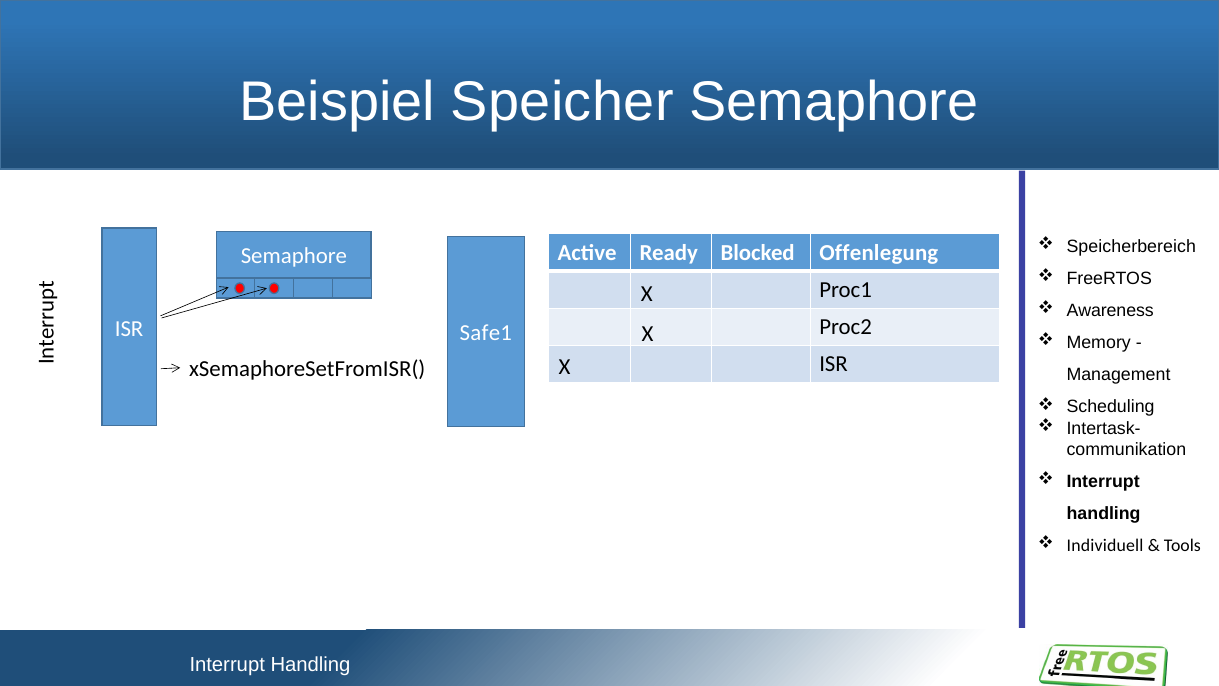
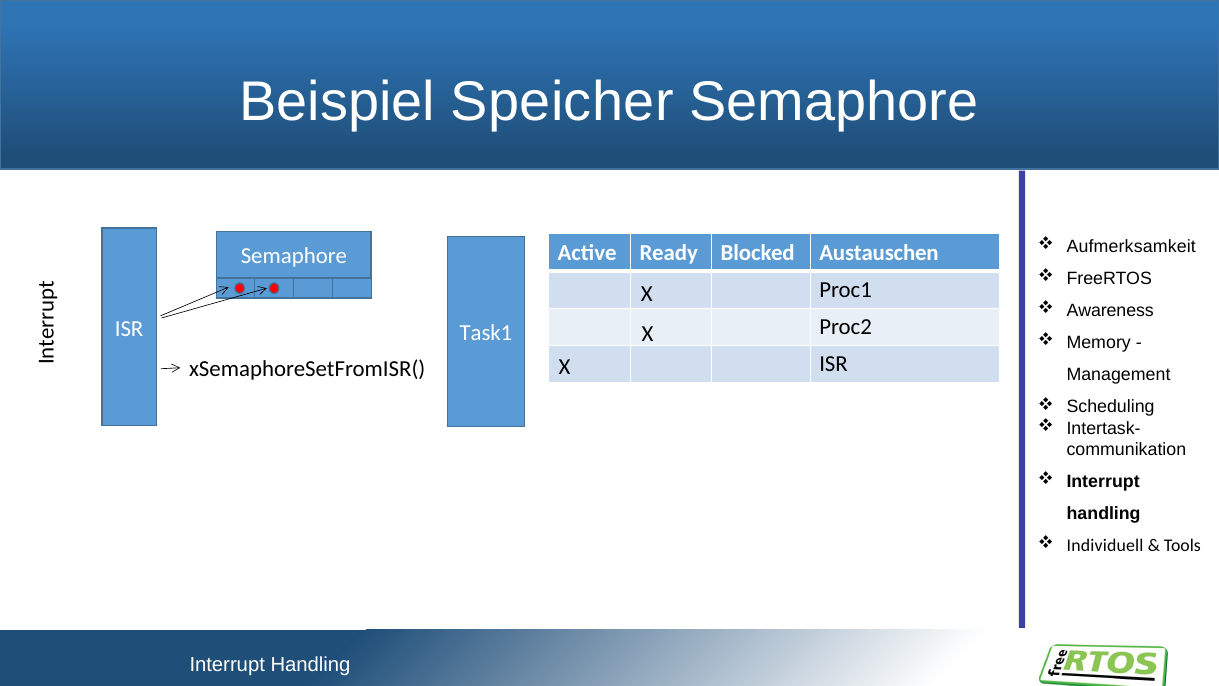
Speicherbereich: Speicherbereich -> Aufmerksamkeit
Offenlegung: Offenlegung -> Austauschen
Safe1: Safe1 -> Task1
